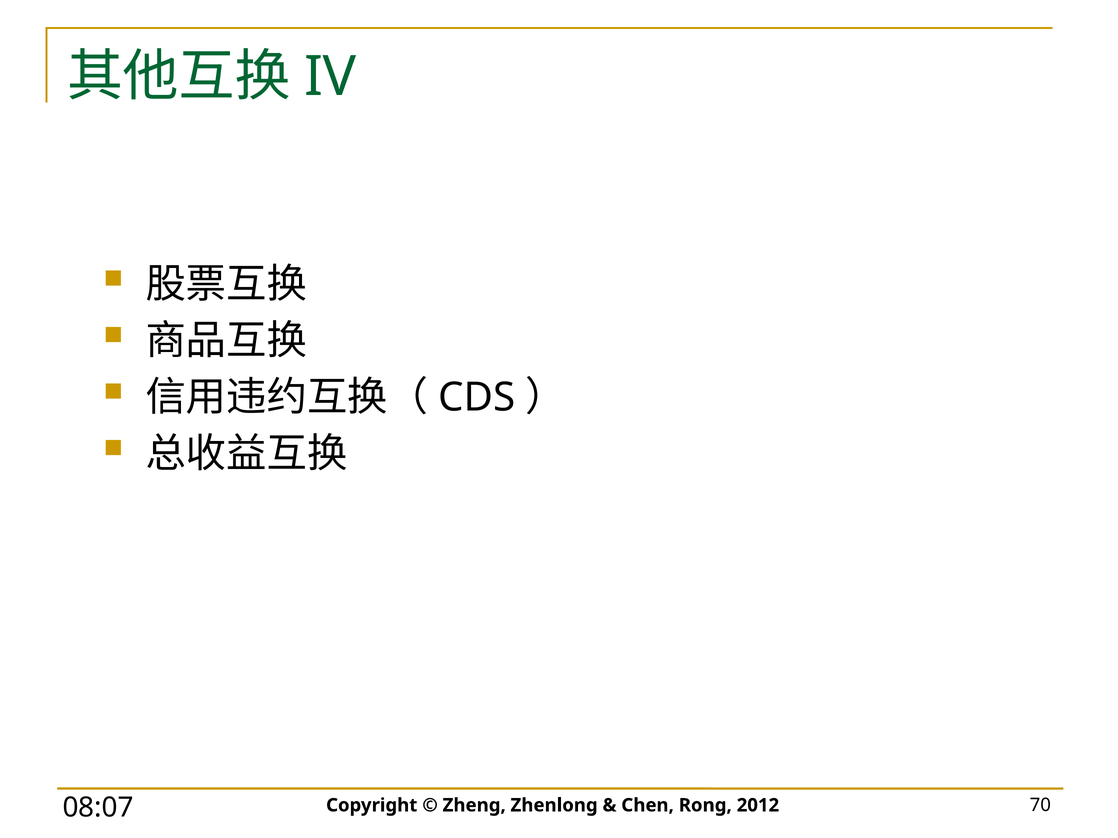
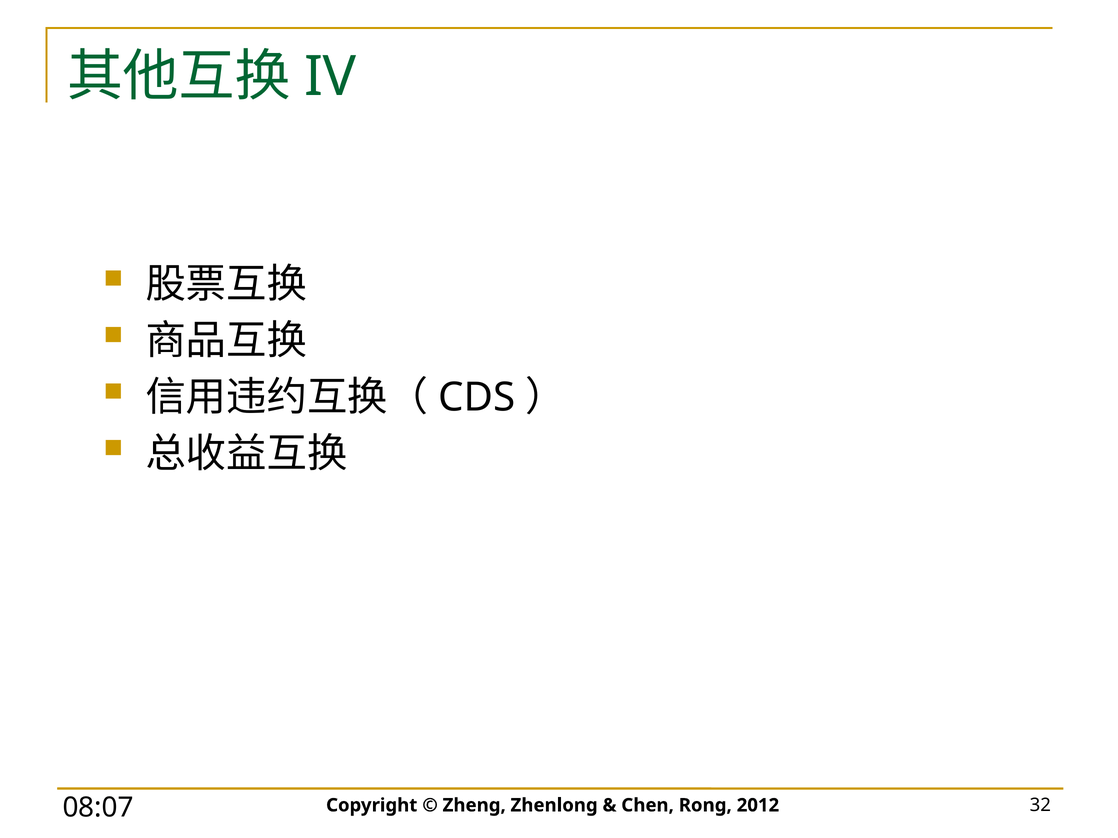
70: 70 -> 32
